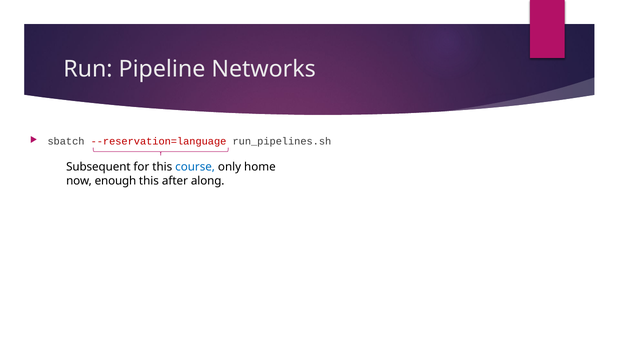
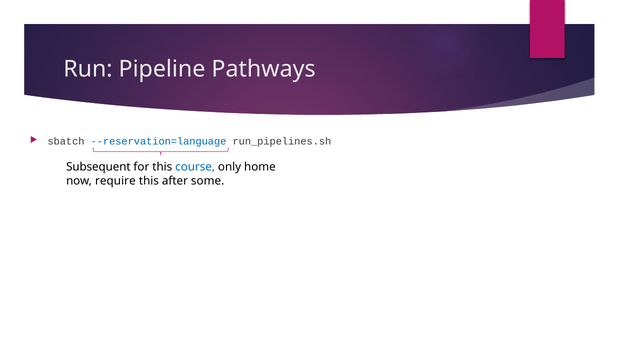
Networks: Networks -> Pathways
--reservation=language colour: red -> blue
enough: enough -> require
along: along -> some
